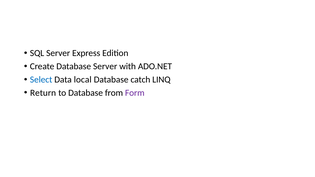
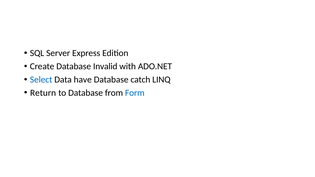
Database Server: Server -> Invalid
local: local -> have
Form colour: purple -> blue
